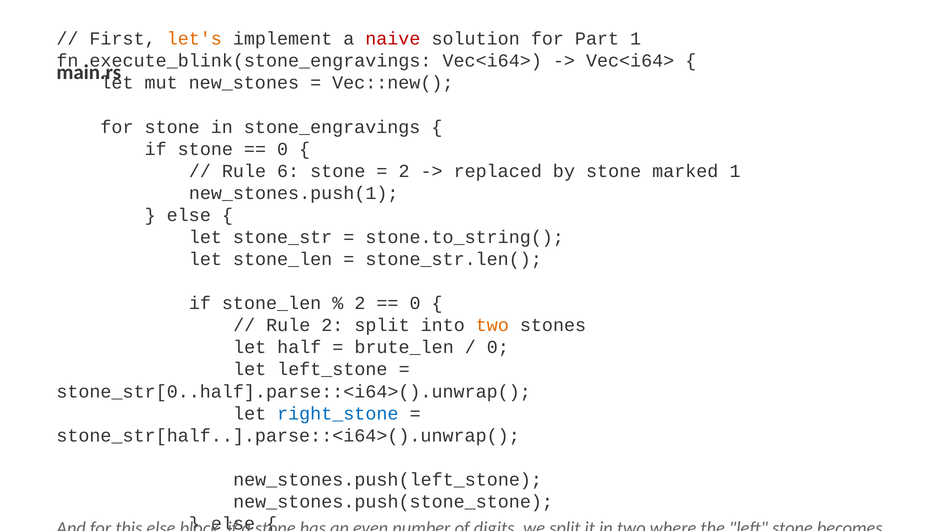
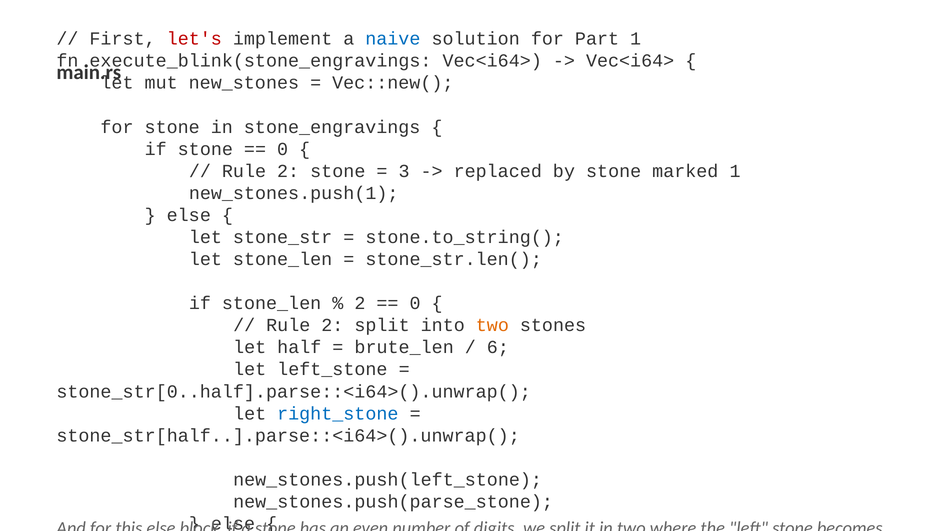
let's colour: orange -> red
naive colour: red -> blue
6 at (288, 171): 6 -> 2
2 at (404, 171): 2 -> 3
0 at (498, 347): 0 -> 6
new_stones.push(stone_stone: new_stones.push(stone_stone -> new_stones.push(parse_stone
